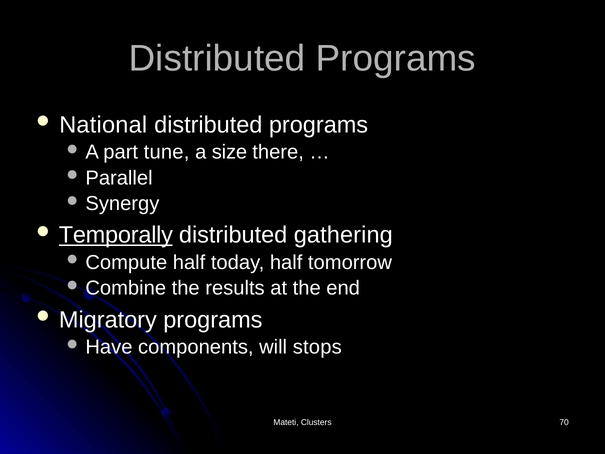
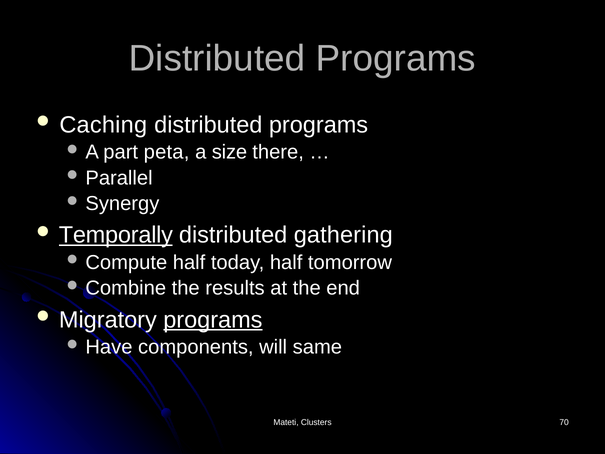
National: National -> Caching
tune: tune -> peta
programs at (213, 320) underline: none -> present
stops: stops -> same
